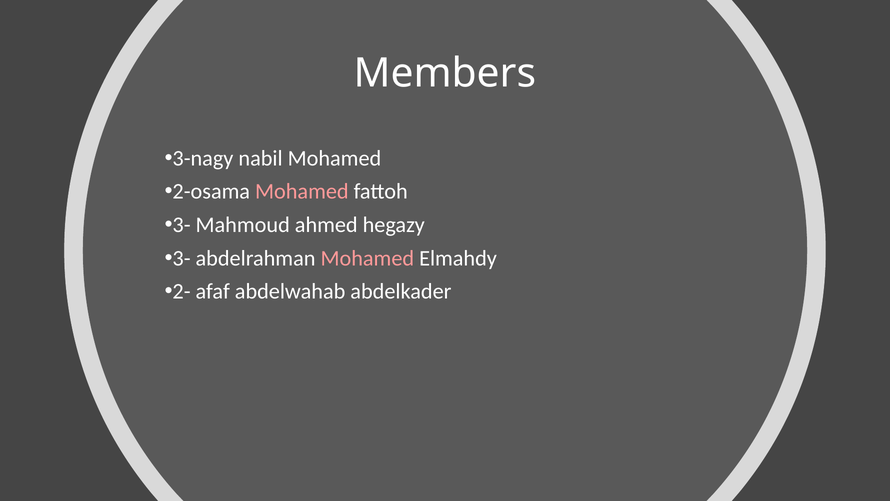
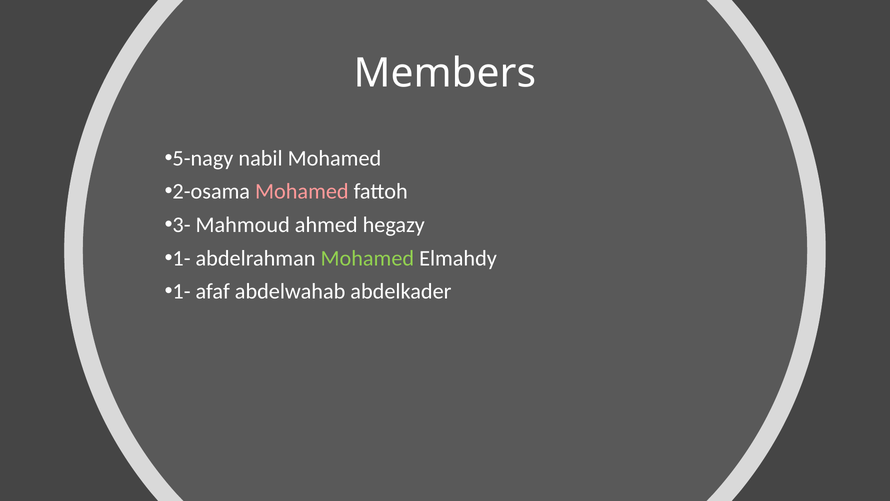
3-nagy: 3-nagy -> 5-nagy
3- at (182, 258): 3- -> 1-
Mohamed at (367, 258) colour: pink -> light green
2- at (182, 291): 2- -> 1-
